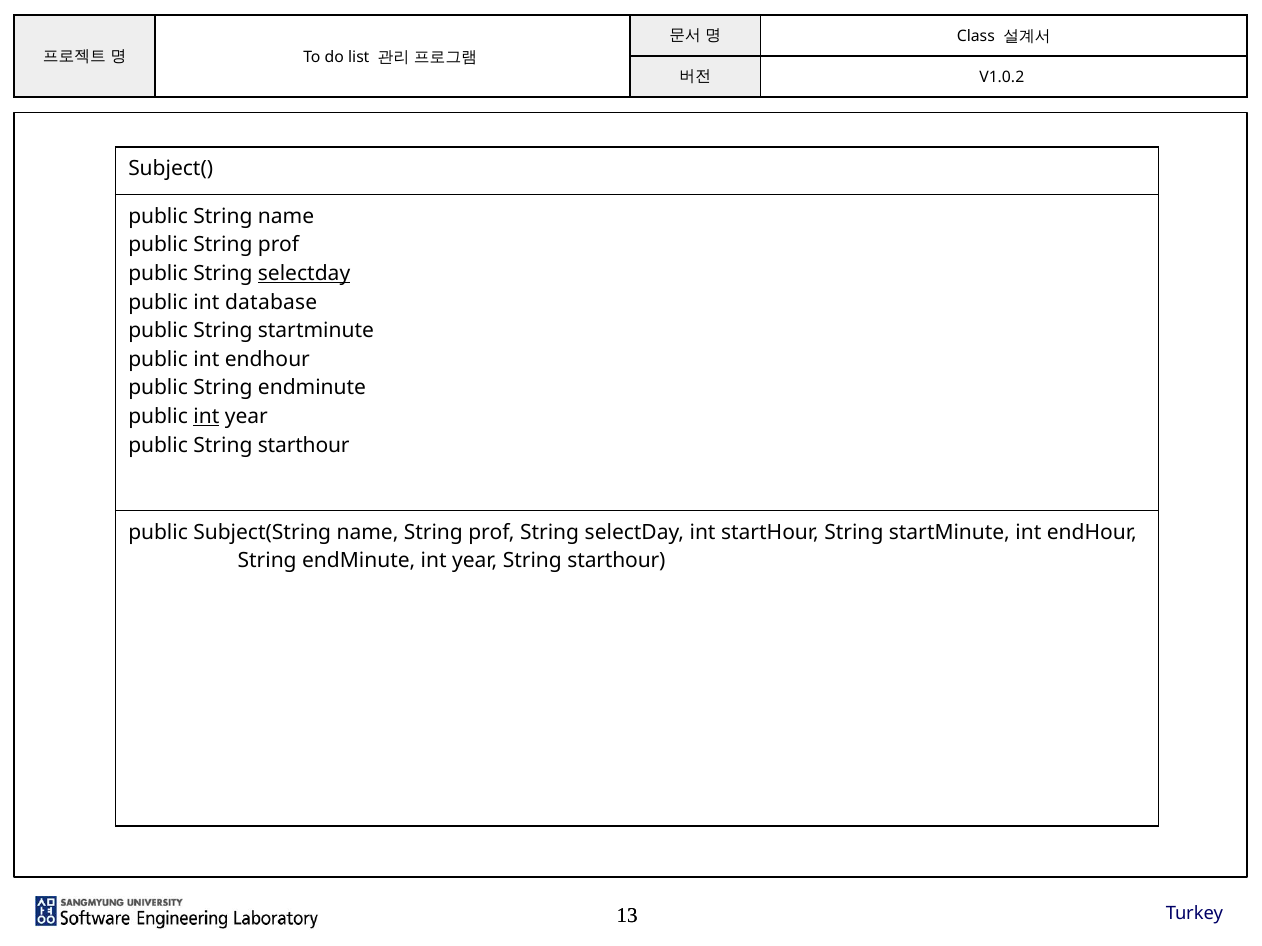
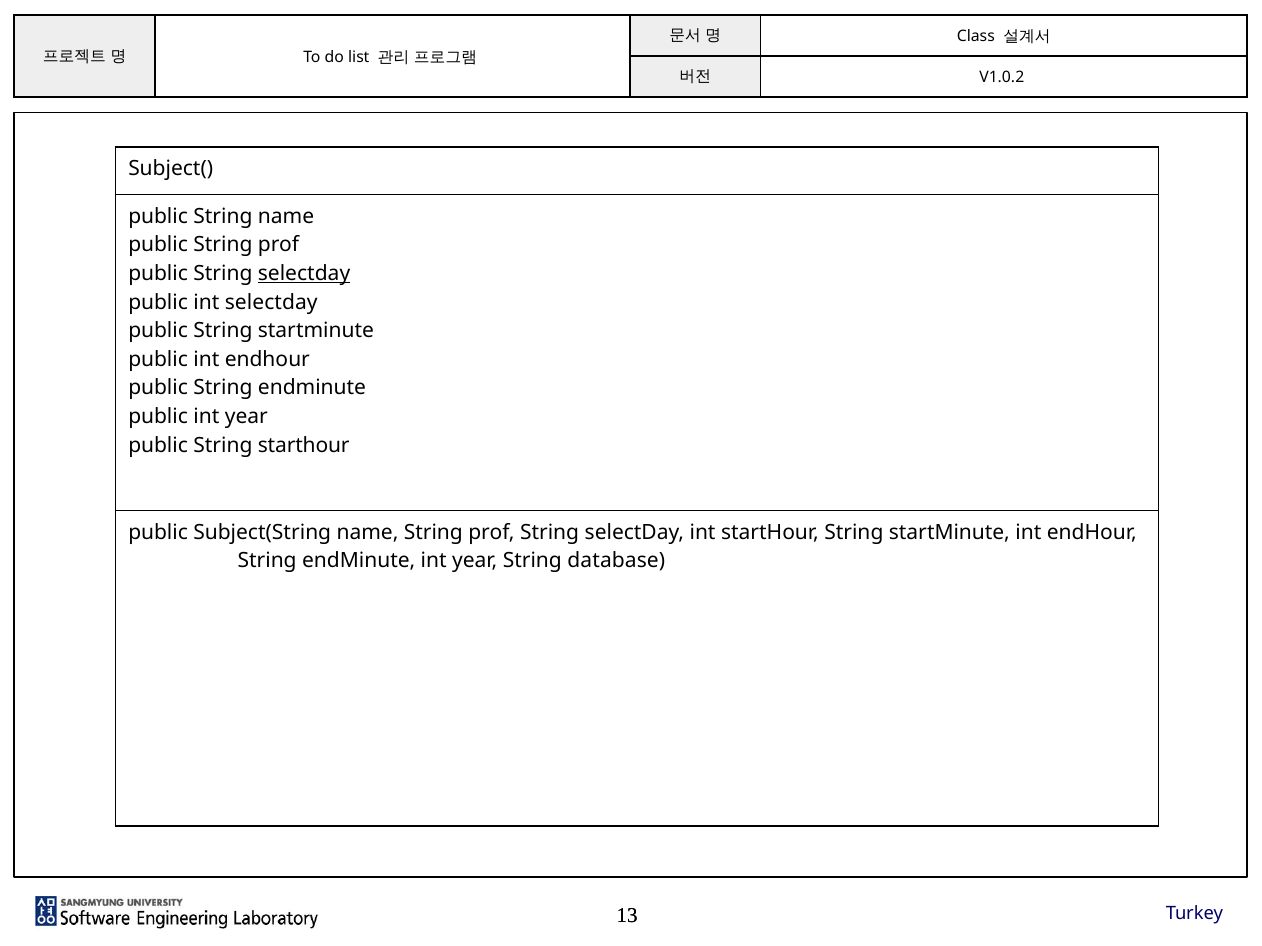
int database: database -> selectday
int at (206, 417) underline: present -> none
year String starthour: starthour -> database
